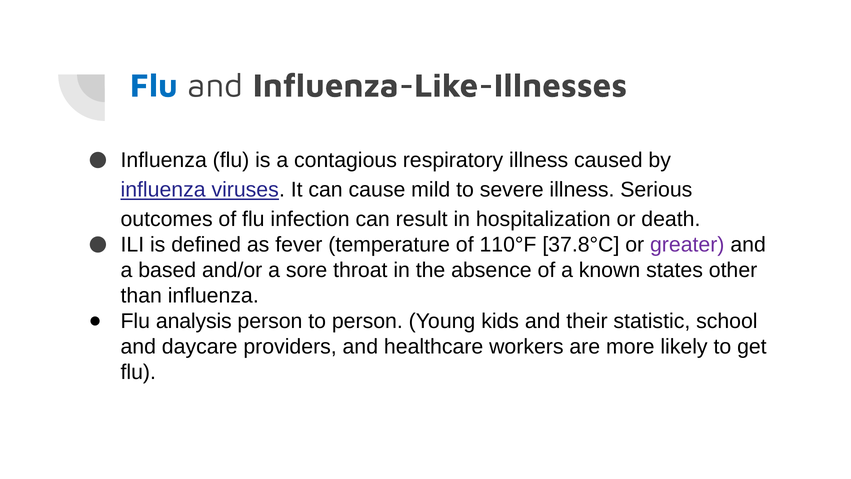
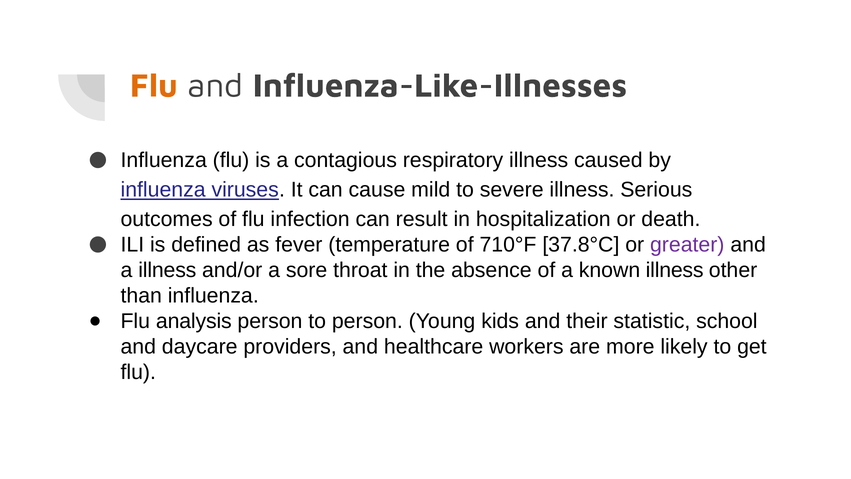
Flu at (154, 86) colour: blue -> orange
110°F: 110°F -> 710°F
a based: based -> illness
known states: states -> illness
